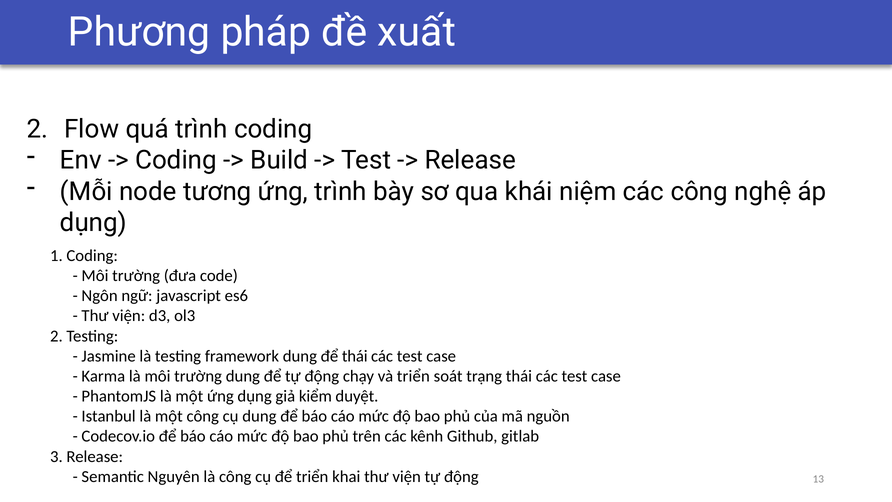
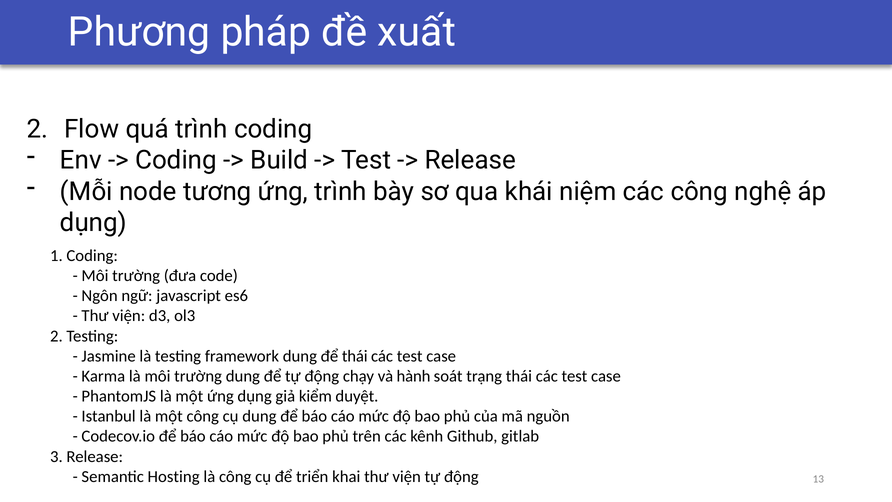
và triển: triển -> hành
Nguyên: Nguyên -> Hosting
